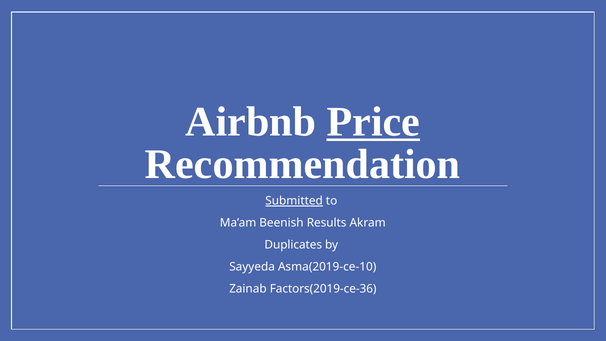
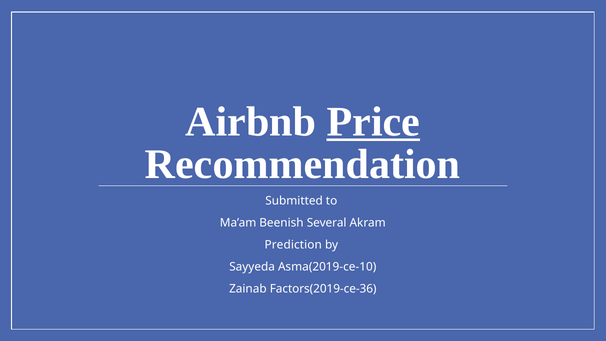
Submitted underline: present -> none
Results: Results -> Several
Duplicates: Duplicates -> Prediction
